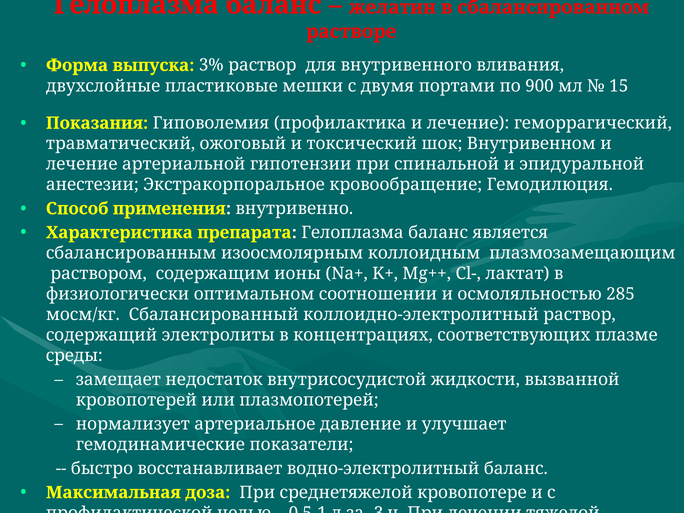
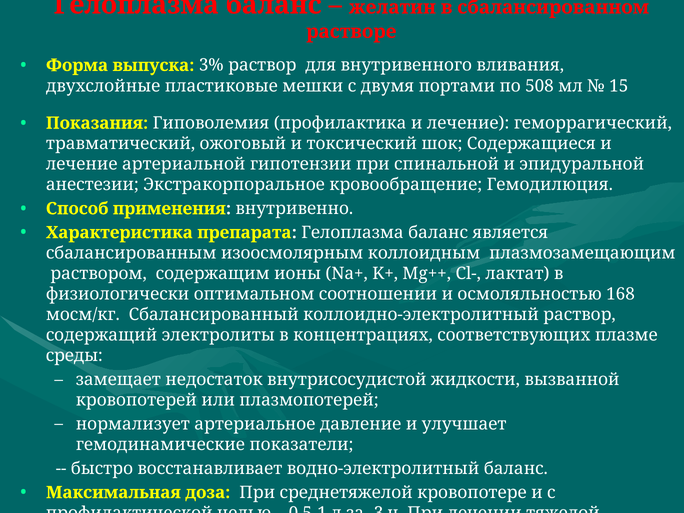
900: 900 -> 508
Внутривенном: Внутривенном -> Содержащиеся
285: 285 -> 168
